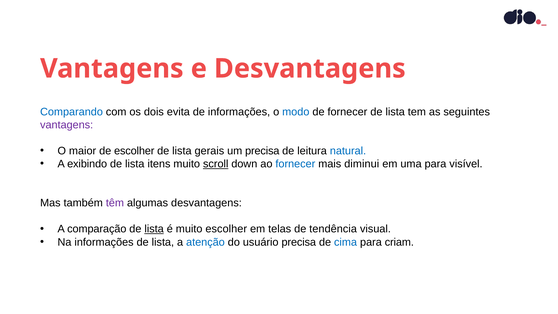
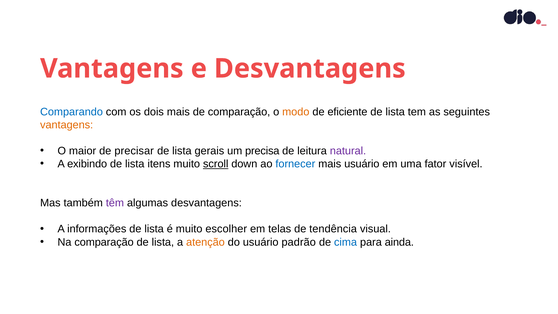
dois evita: evita -> mais
de informações: informações -> comparação
modo colour: blue -> orange
de fornecer: fornecer -> eficiente
vantagens at (67, 125) colour: purple -> orange
de escolher: escolher -> precisar
natural colour: blue -> purple
mais diminui: diminui -> usuário
uma para: para -> fator
comparação: comparação -> informações
lista at (154, 229) underline: present -> none
Na informações: informações -> comparação
atenção colour: blue -> orange
usuário precisa: precisa -> padrão
criam: criam -> ainda
